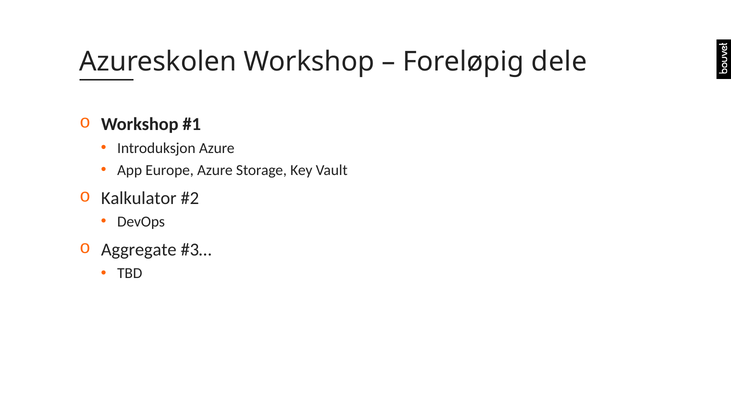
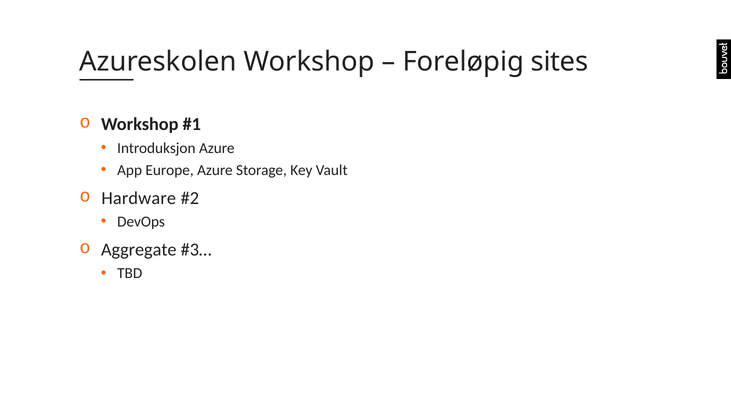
dele: dele -> sites
Kalkulator: Kalkulator -> Hardware
